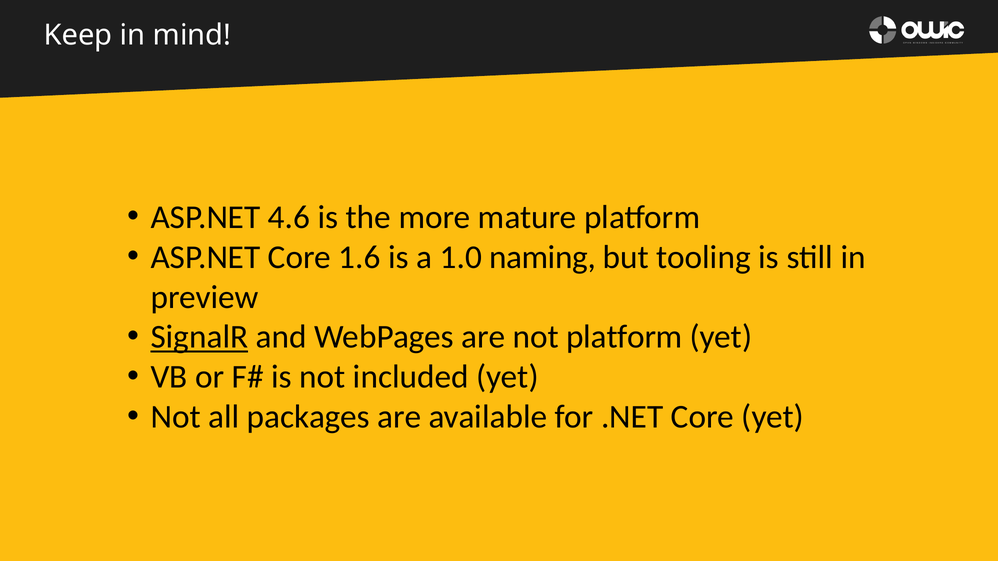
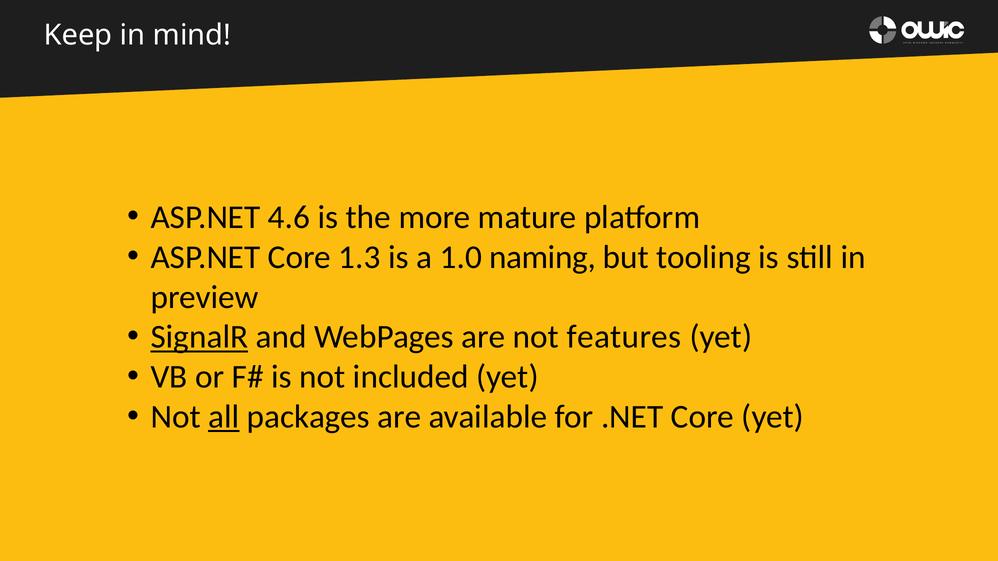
1.6: 1.6 -> 1.3
not platform: platform -> features
all underline: none -> present
